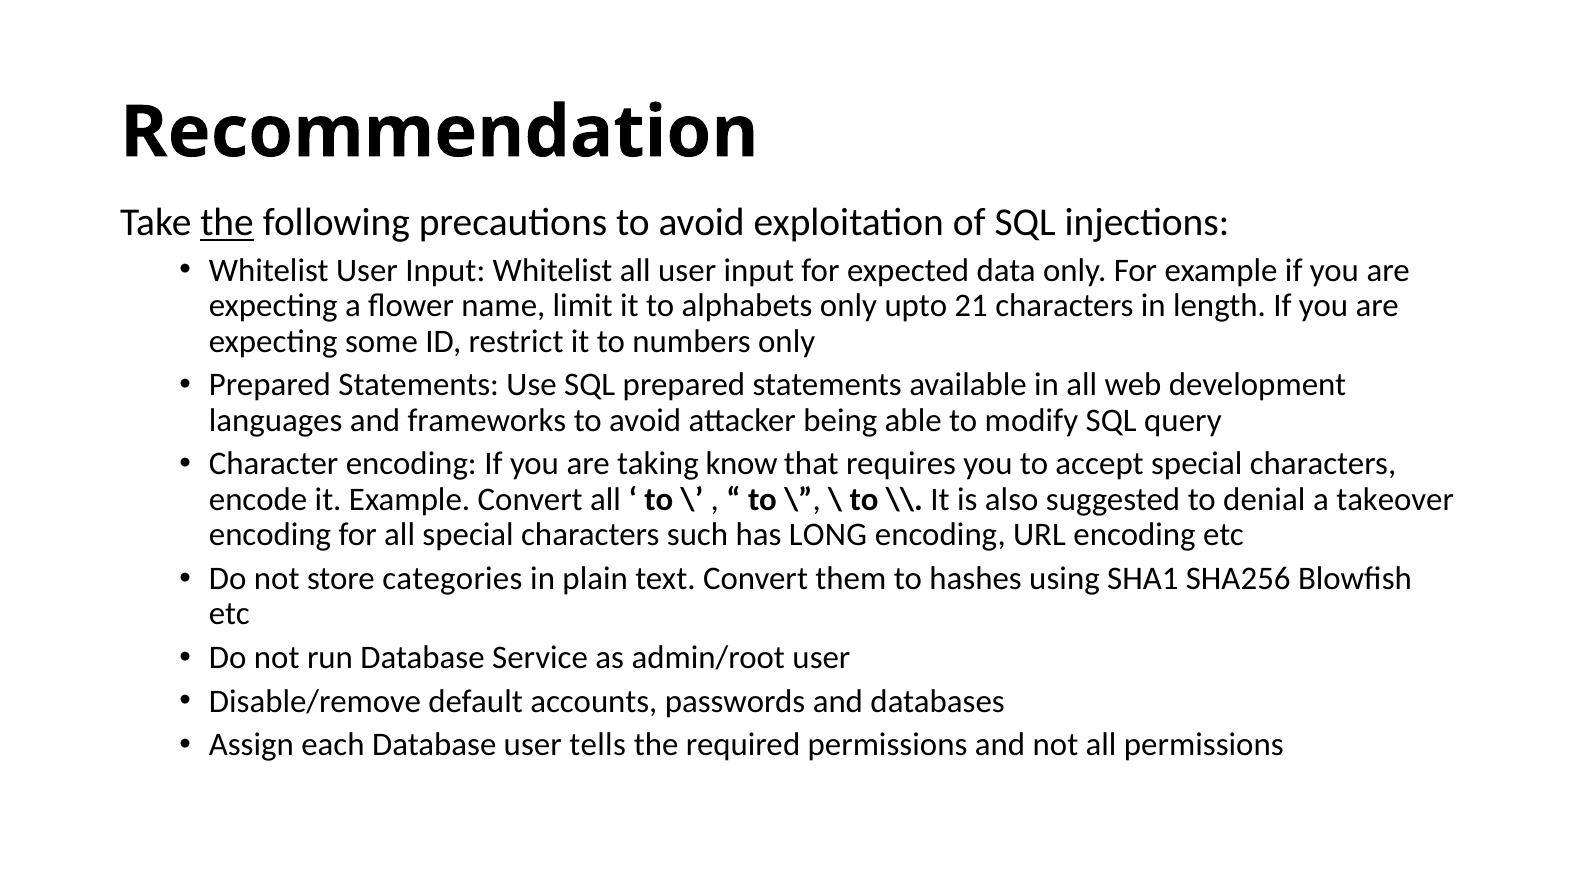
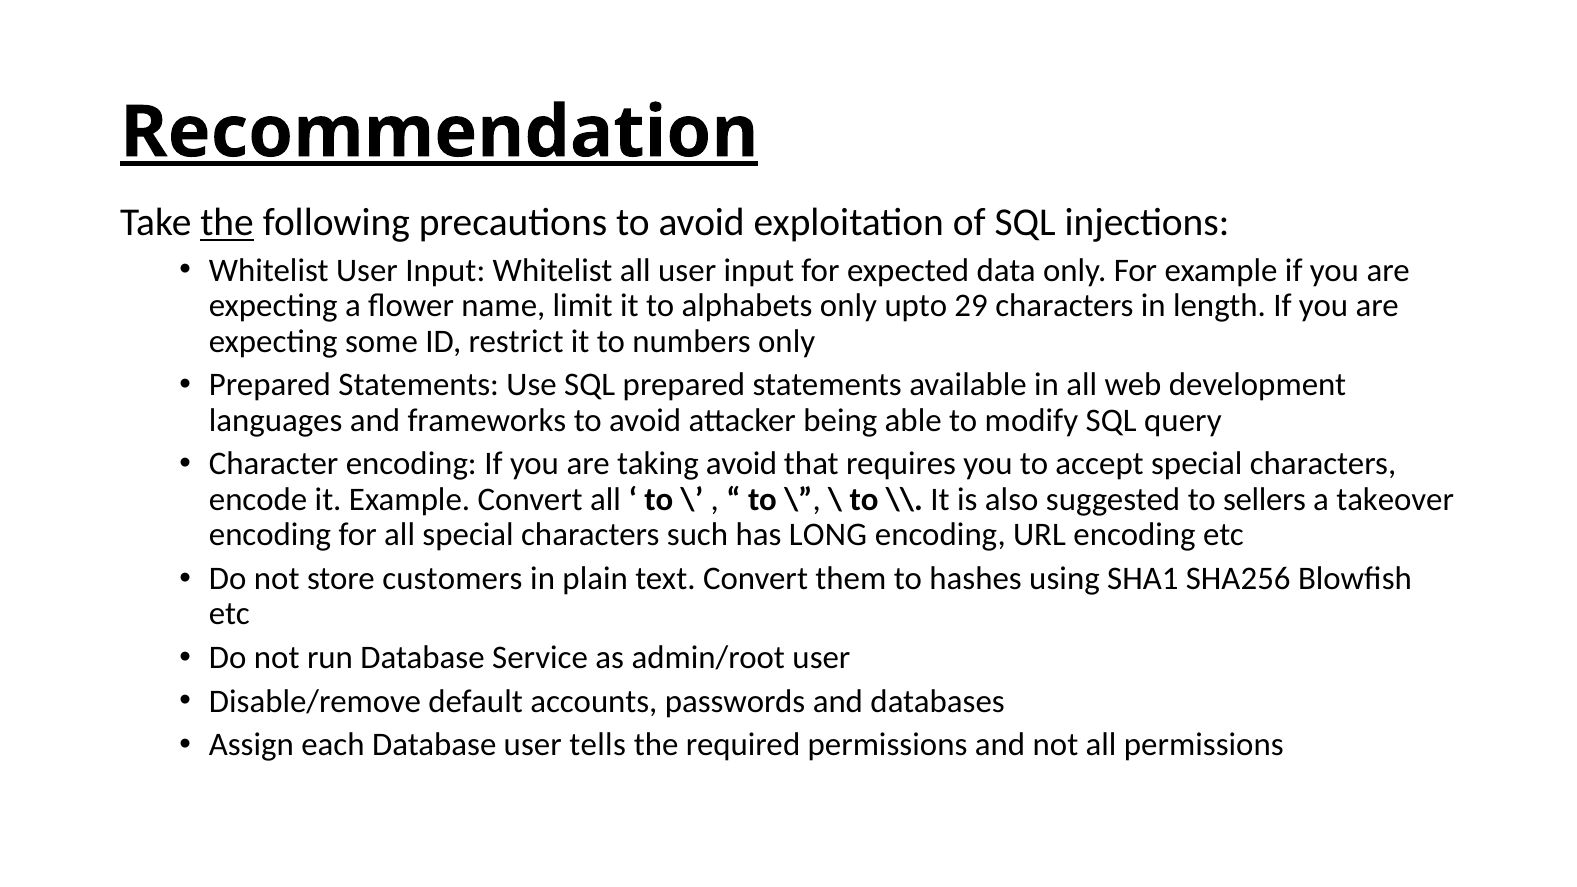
Recommendation underline: none -> present
21: 21 -> 29
taking know: know -> avoid
denial: denial -> sellers
categories: categories -> customers
